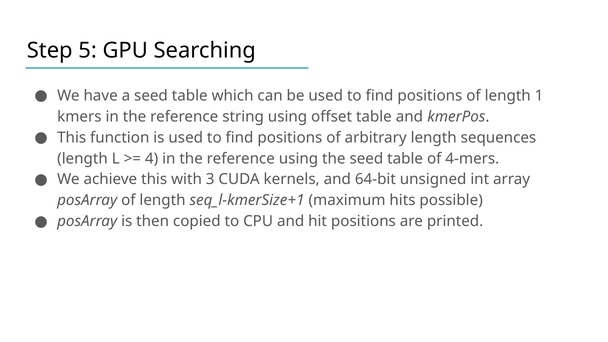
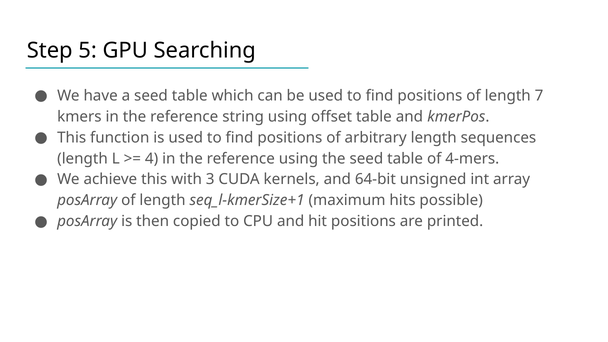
1: 1 -> 7
